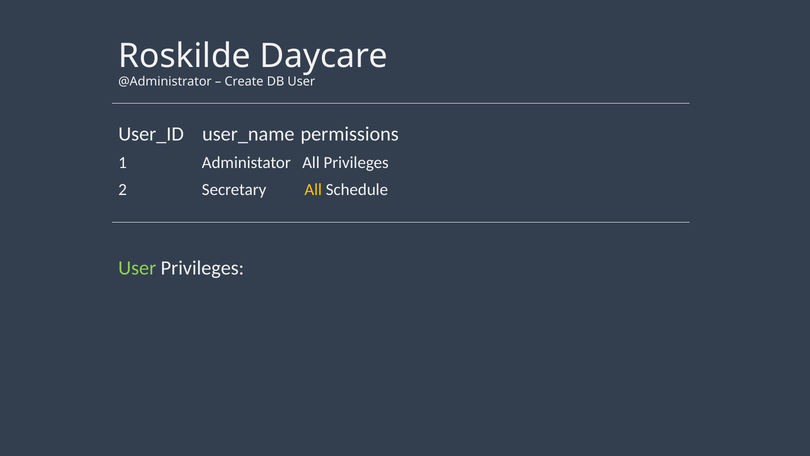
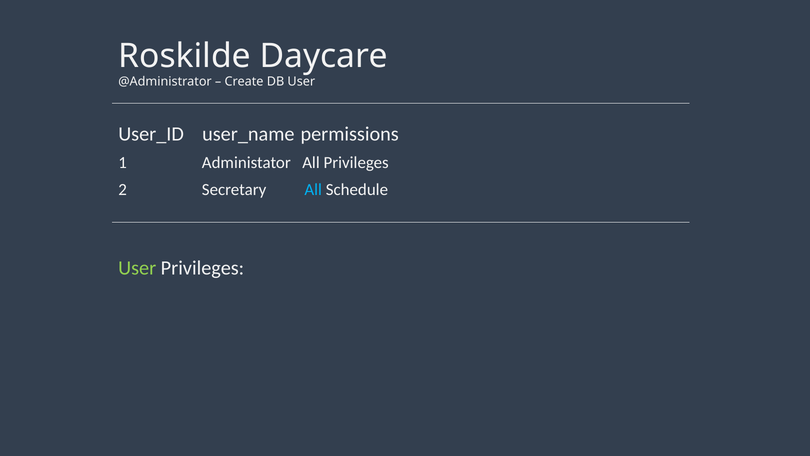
All at (313, 189) colour: yellow -> light blue
